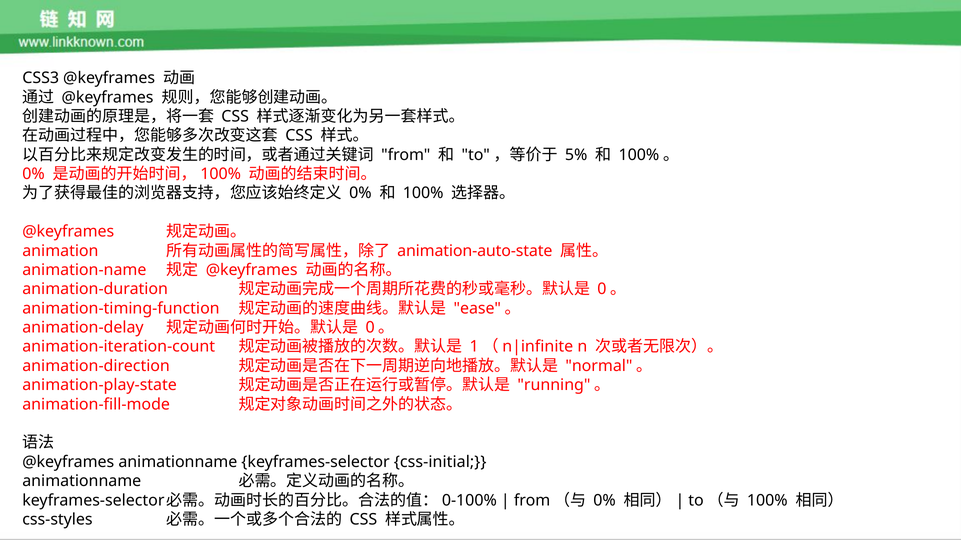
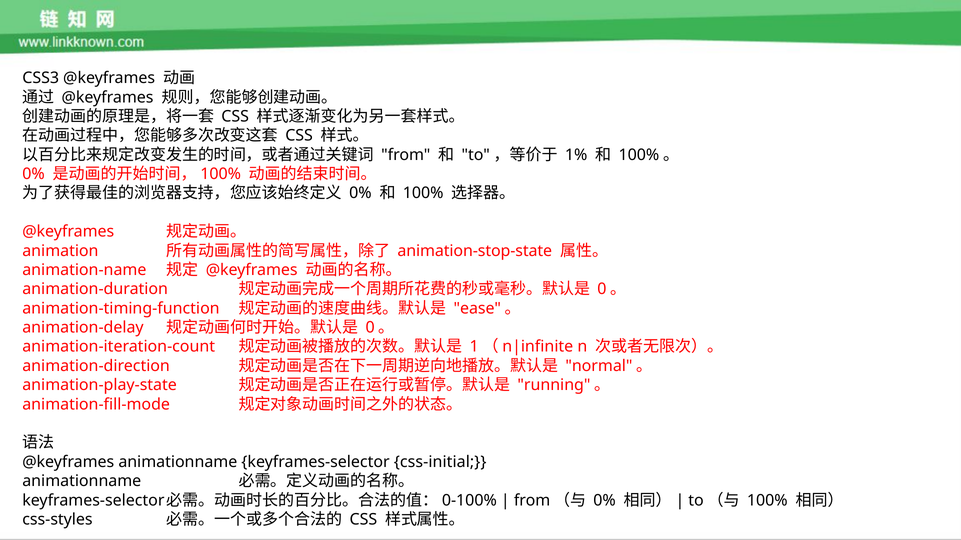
5%: 5% -> 1%
animation-auto-state: animation-auto-state -> animation-stop-state
